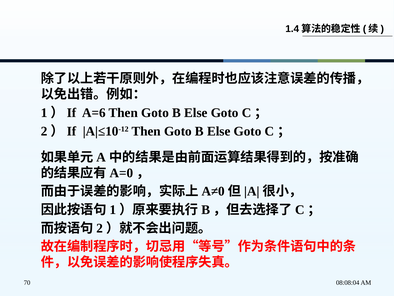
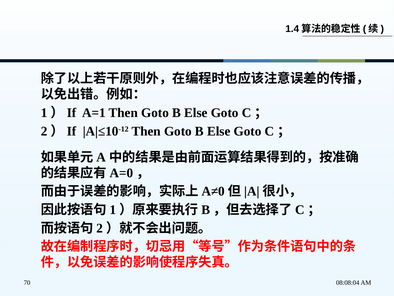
A=6: A=6 -> A=1
